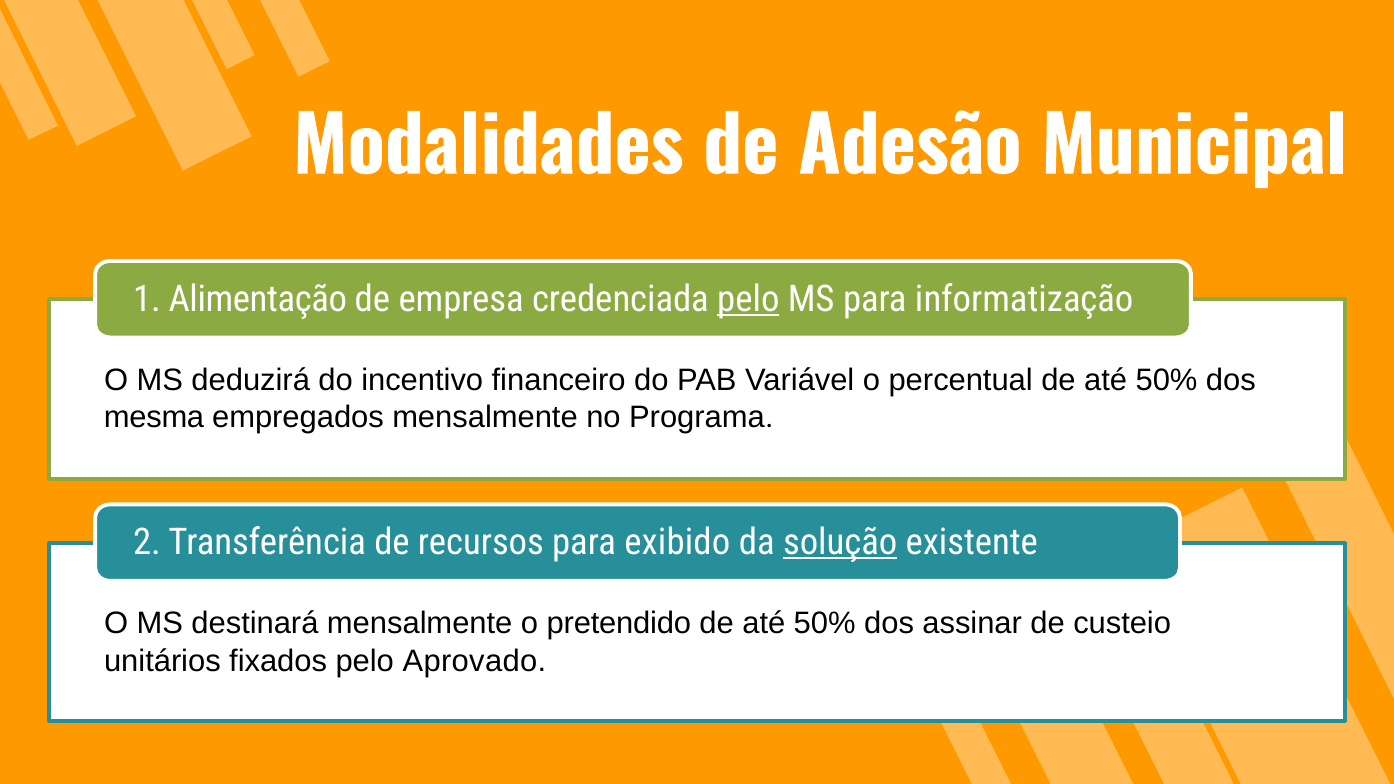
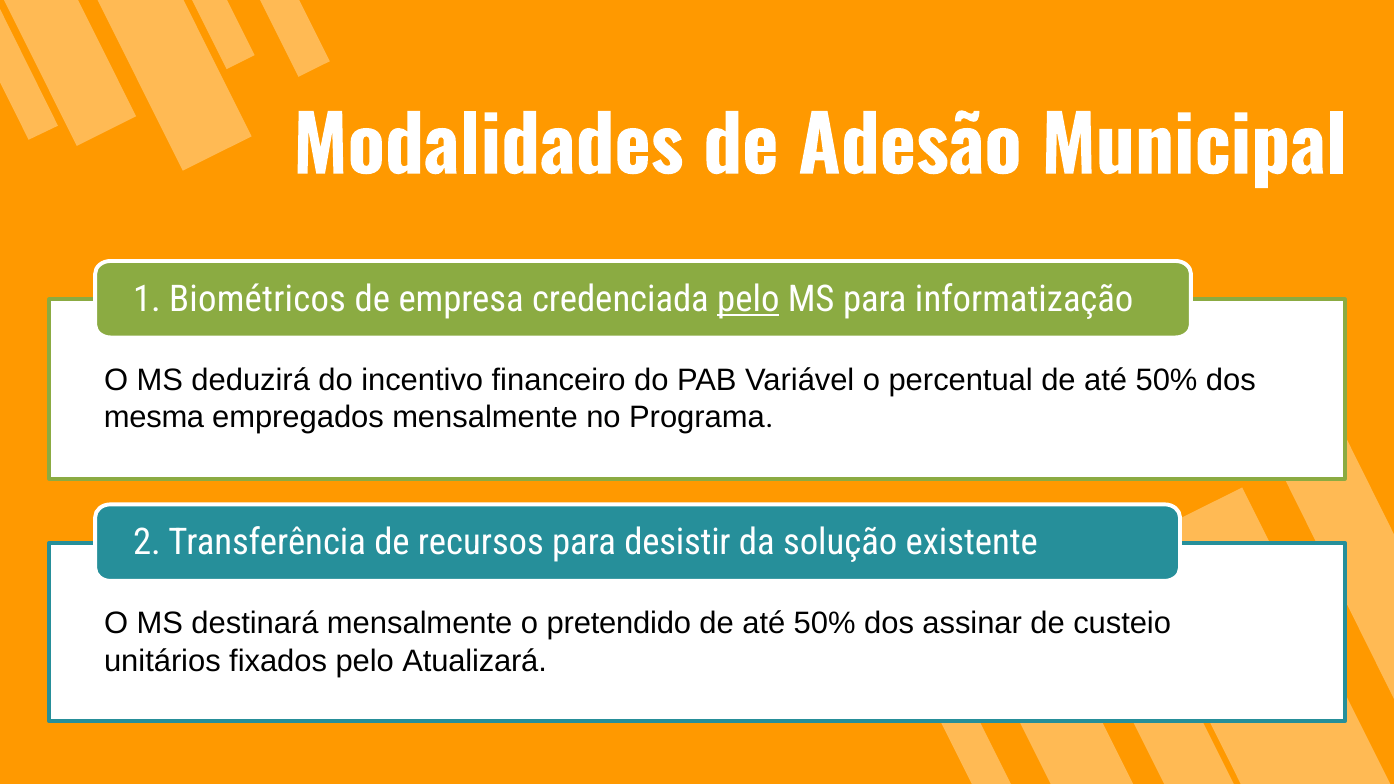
Alimentação: Alimentação -> Biométricos
exibido: exibido -> desistir
solução underline: present -> none
Aprovado: Aprovado -> Atualizará
